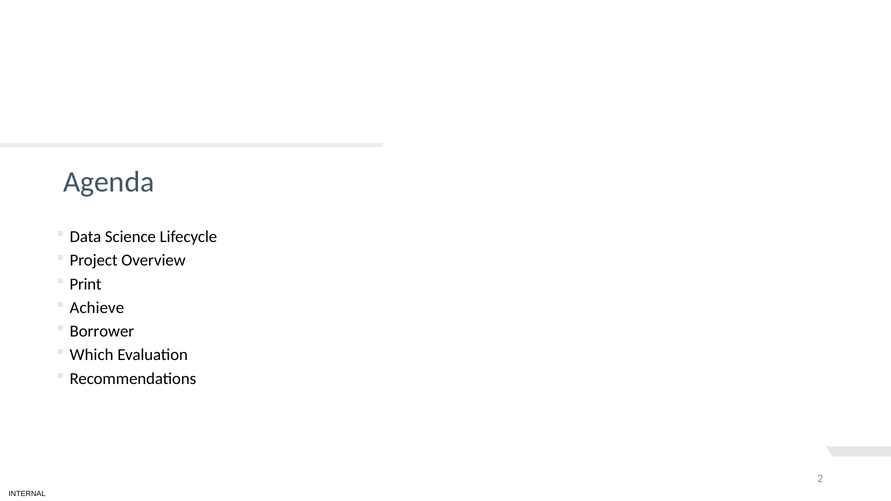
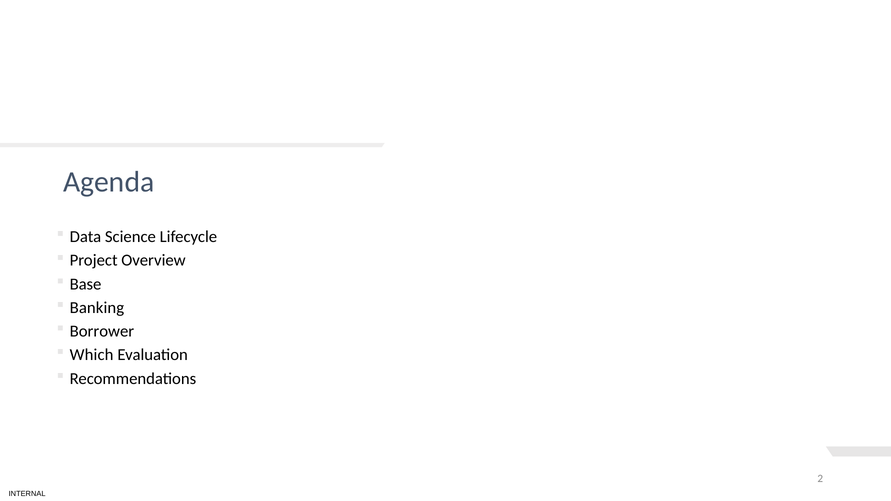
Print: Print -> Base
Achieve: Achieve -> Banking
